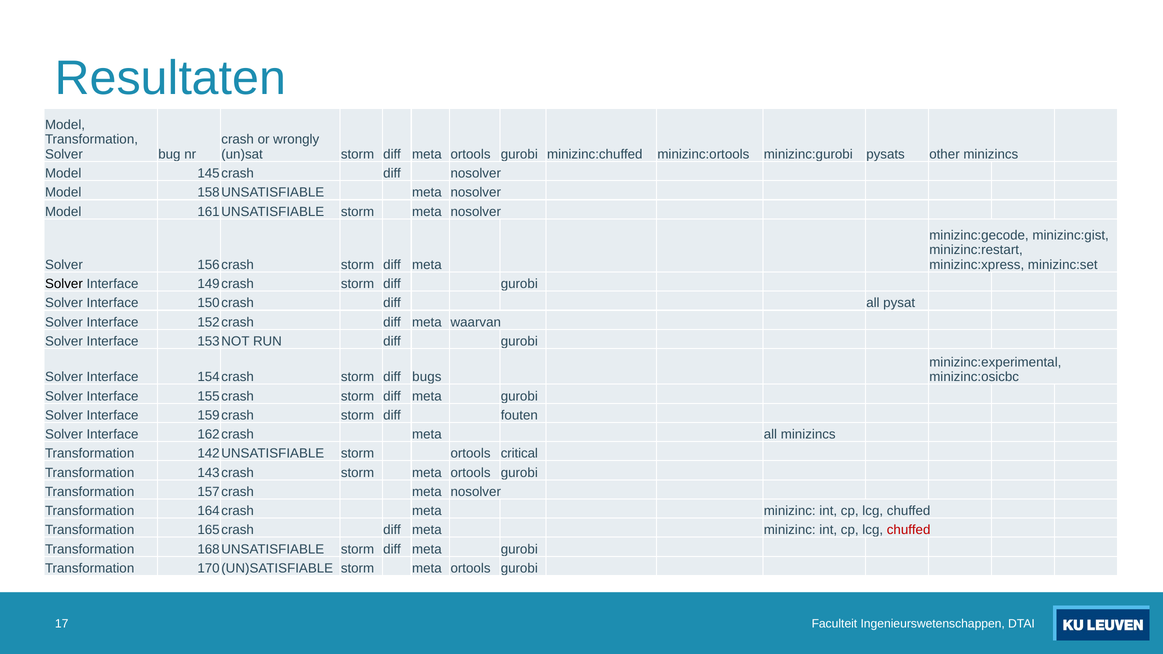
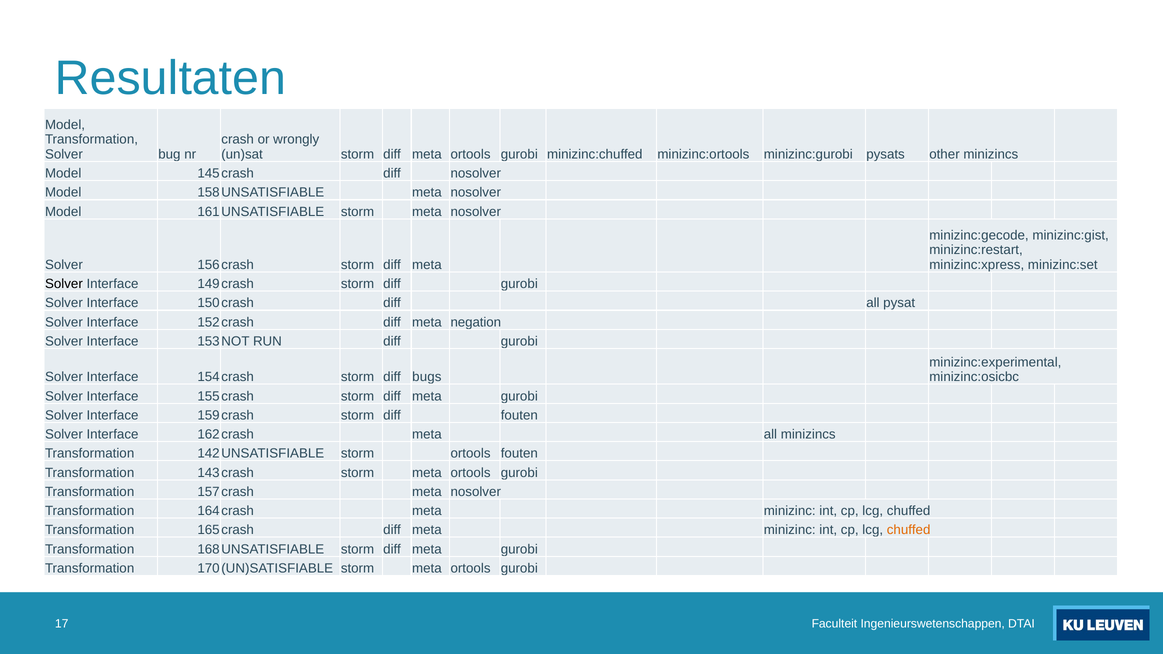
waarvan: waarvan -> negation
ortools critical: critical -> fouten
chuffed at (909, 530) colour: red -> orange
